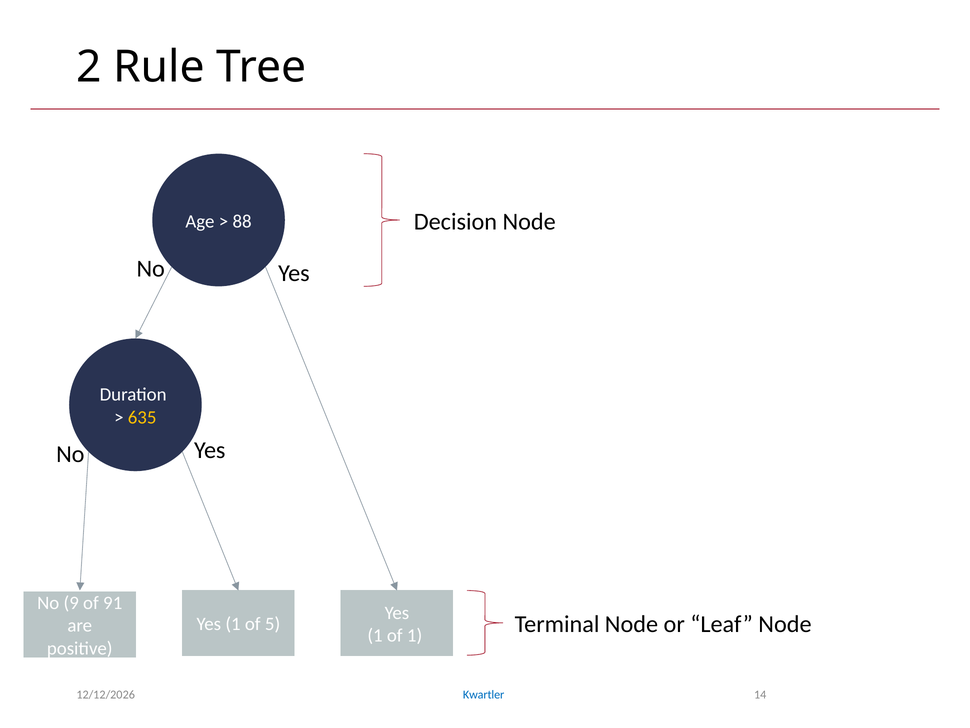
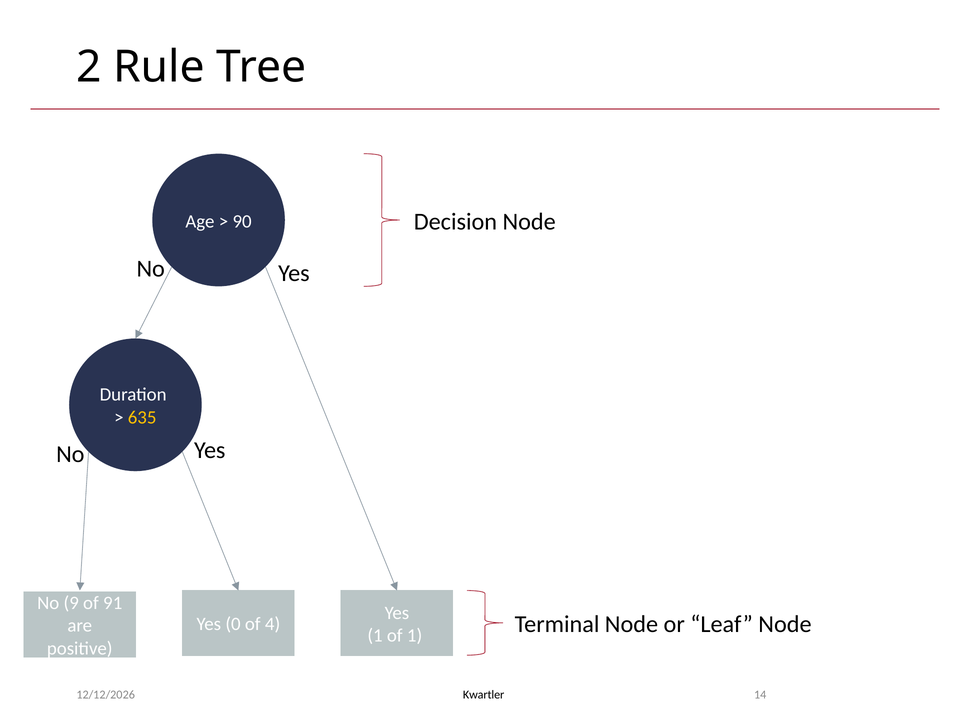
88: 88 -> 90
1 at (233, 624): 1 -> 0
5: 5 -> 4
Kwartler colour: blue -> black
